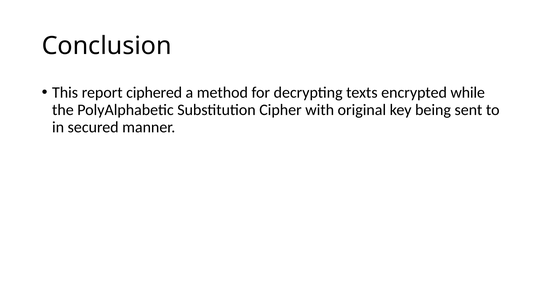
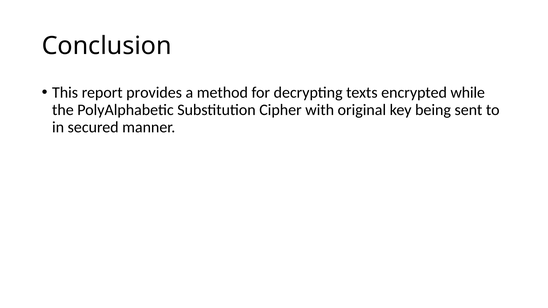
ciphered: ciphered -> provides
